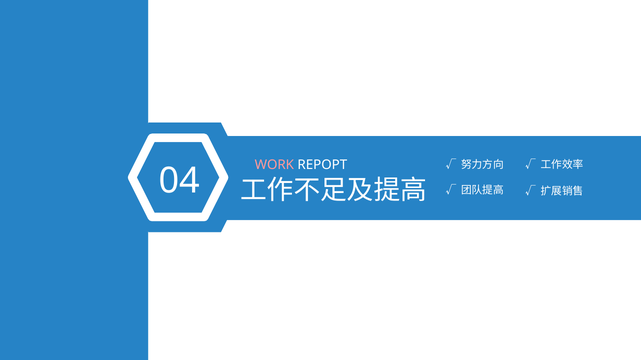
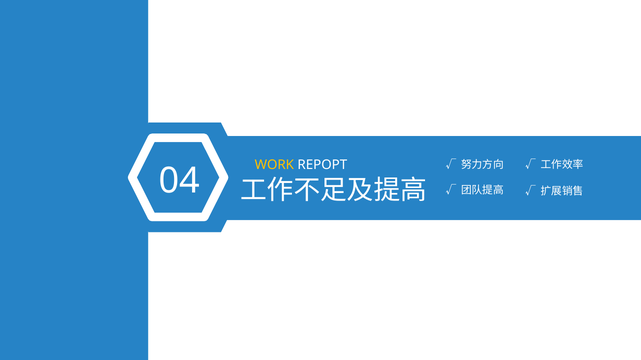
WORK colour: pink -> yellow
